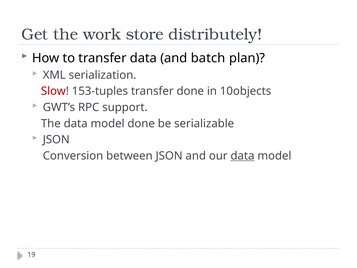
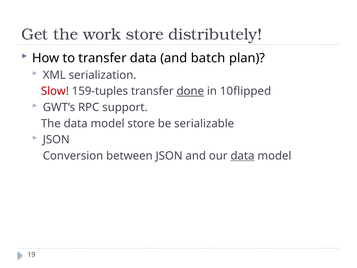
153-tuples: 153-tuples -> 159-tuples
done at (190, 91) underline: none -> present
10objects: 10objects -> 10flipped
model done: done -> store
